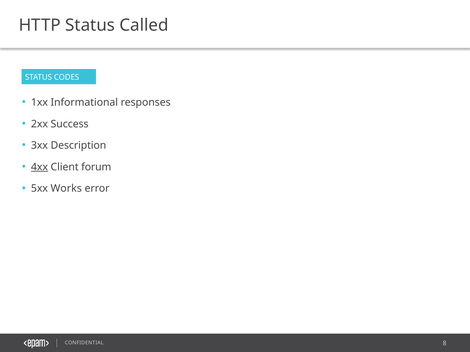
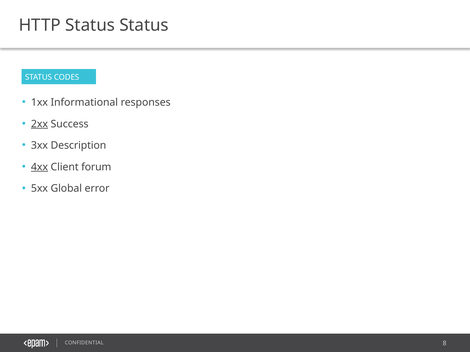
Status Called: Called -> Status
2xx underline: none -> present
Works: Works -> Global
